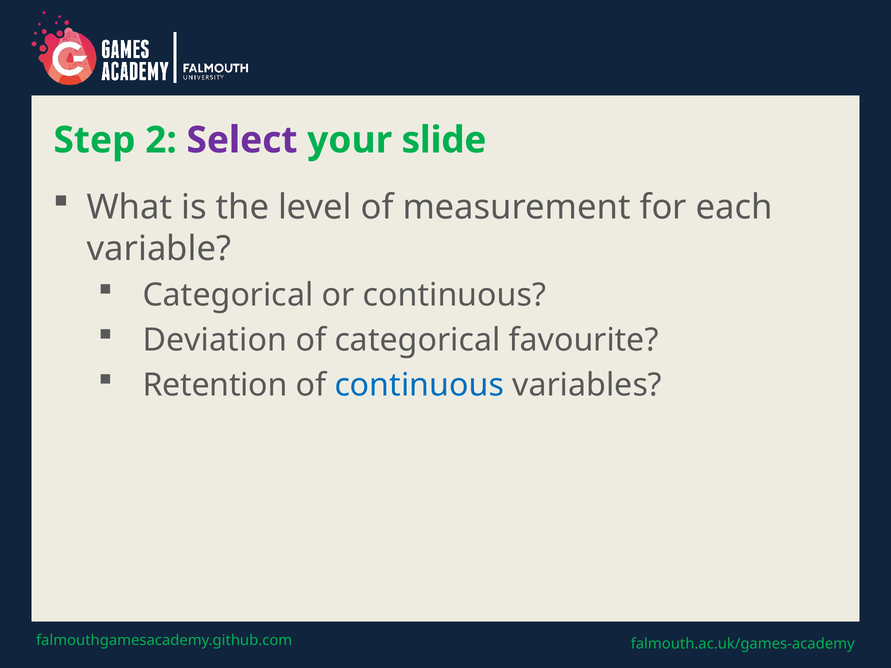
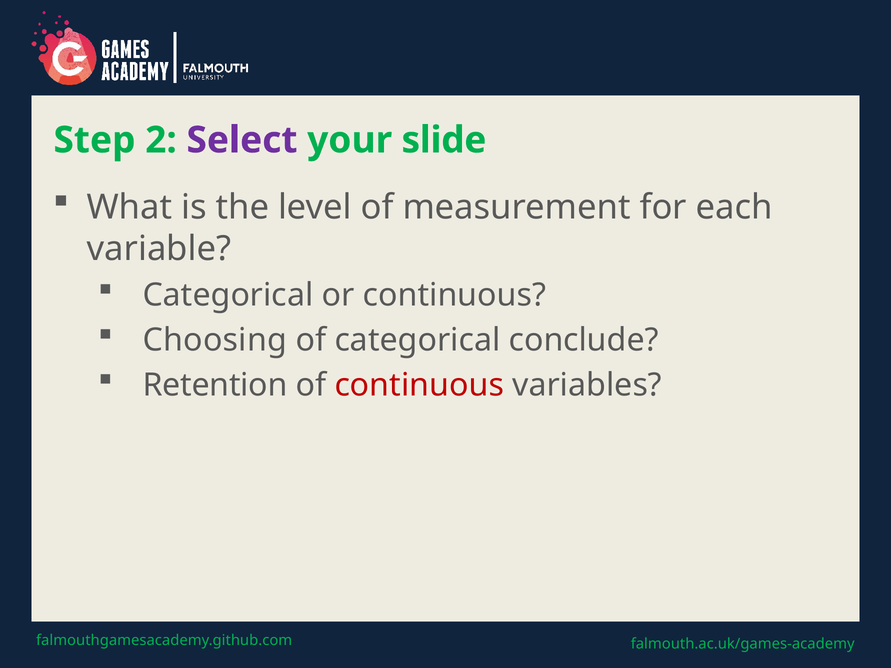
Deviation: Deviation -> Choosing
favourite: favourite -> conclude
continuous at (419, 385) colour: blue -> red
